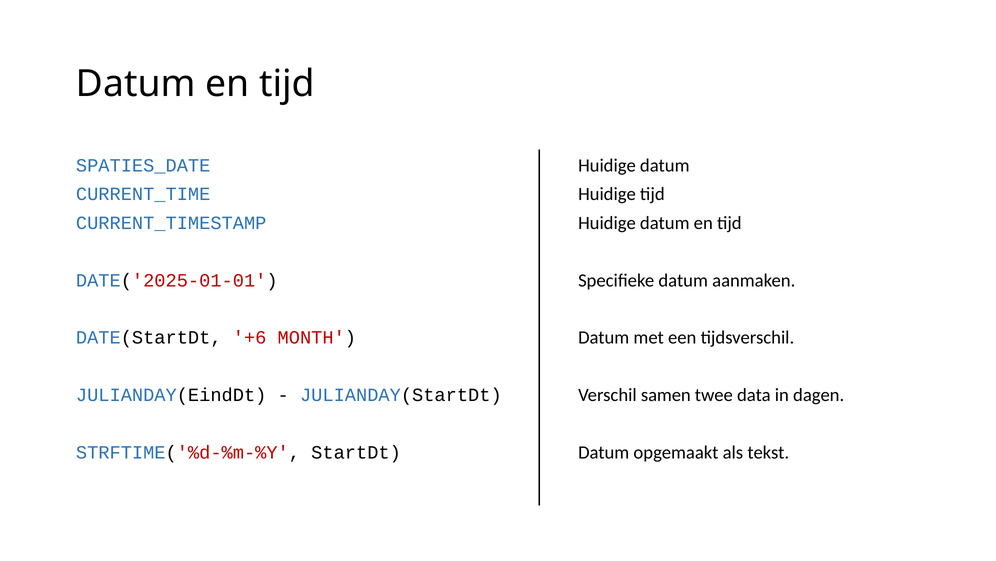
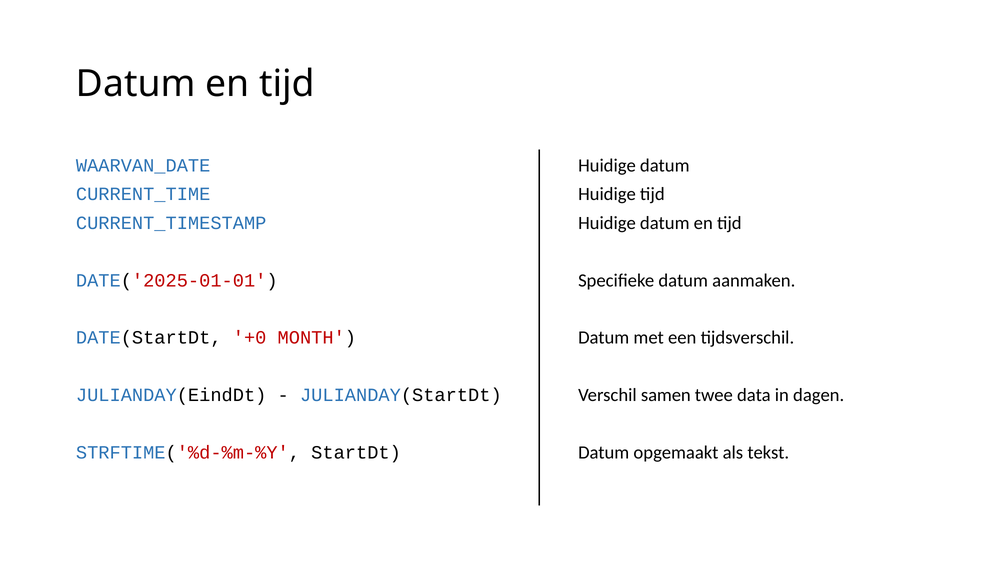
SPATIES_DATE: SPATIES_DATE -> WAARVAN_DATE
+6: +6 -> +0
